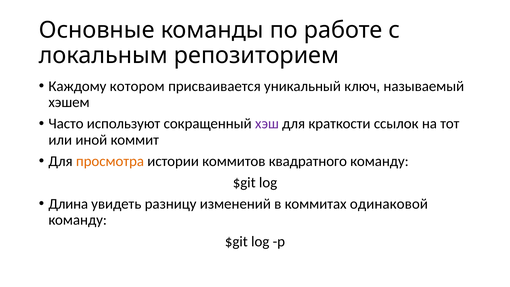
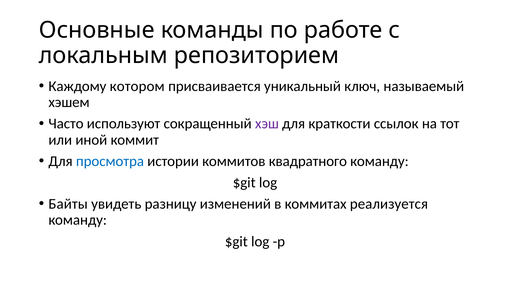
просмотра colour: orange -> blue
Длина: Длина -> Байты
одинаковой: одинаковой -> реализуется
